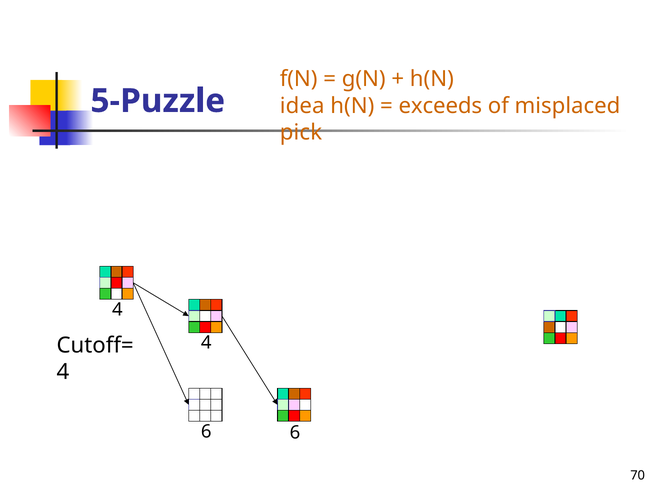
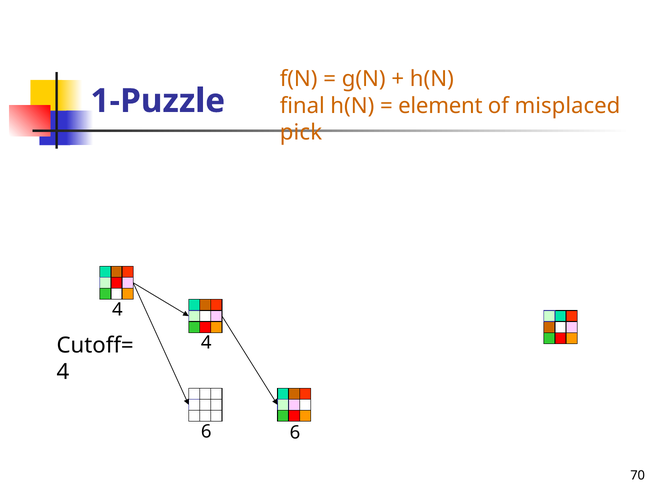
5-Puzzle: 5-Puzzle -> 1-Puzzle
idea: idea -> final
exceeds: exceeds -> element
